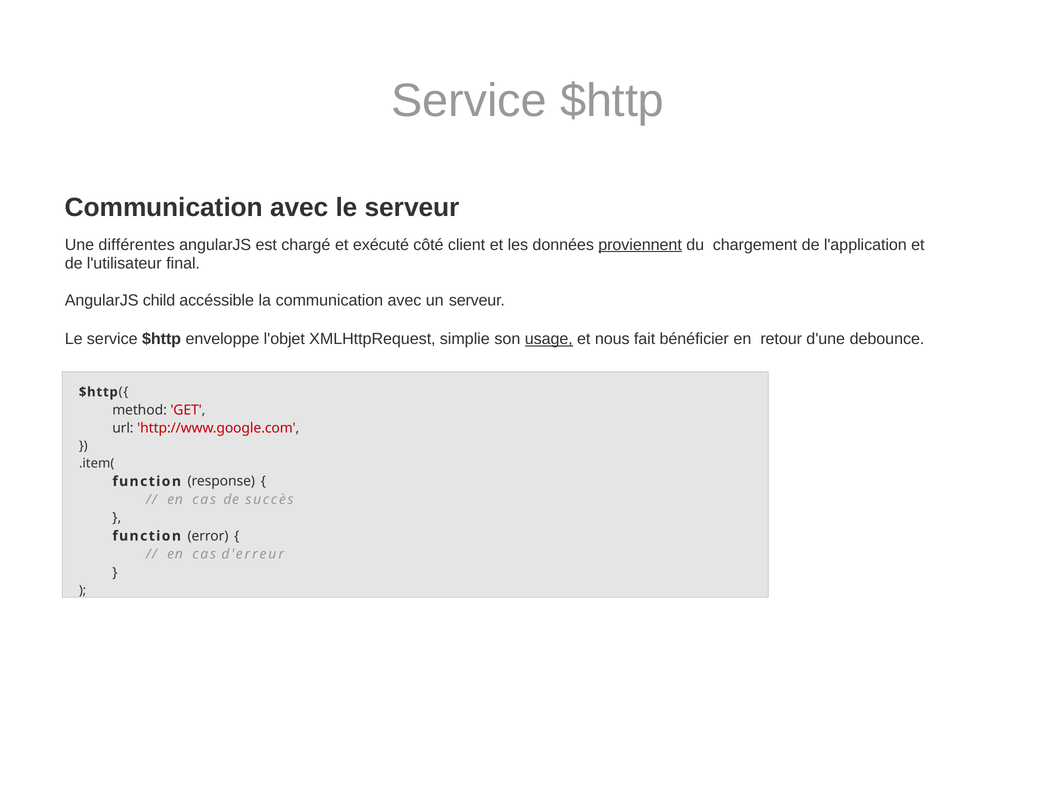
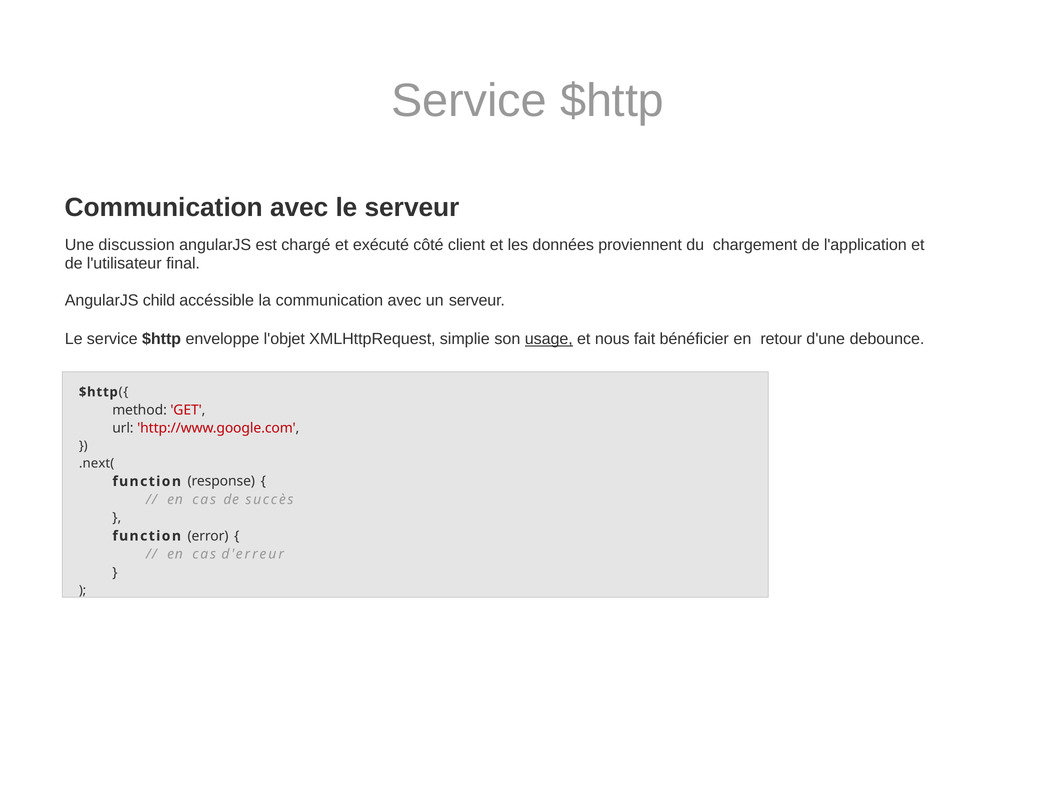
différentes: différentes -> discussion
proviennent underline: present -> none
.item(: .item( -> .next(
